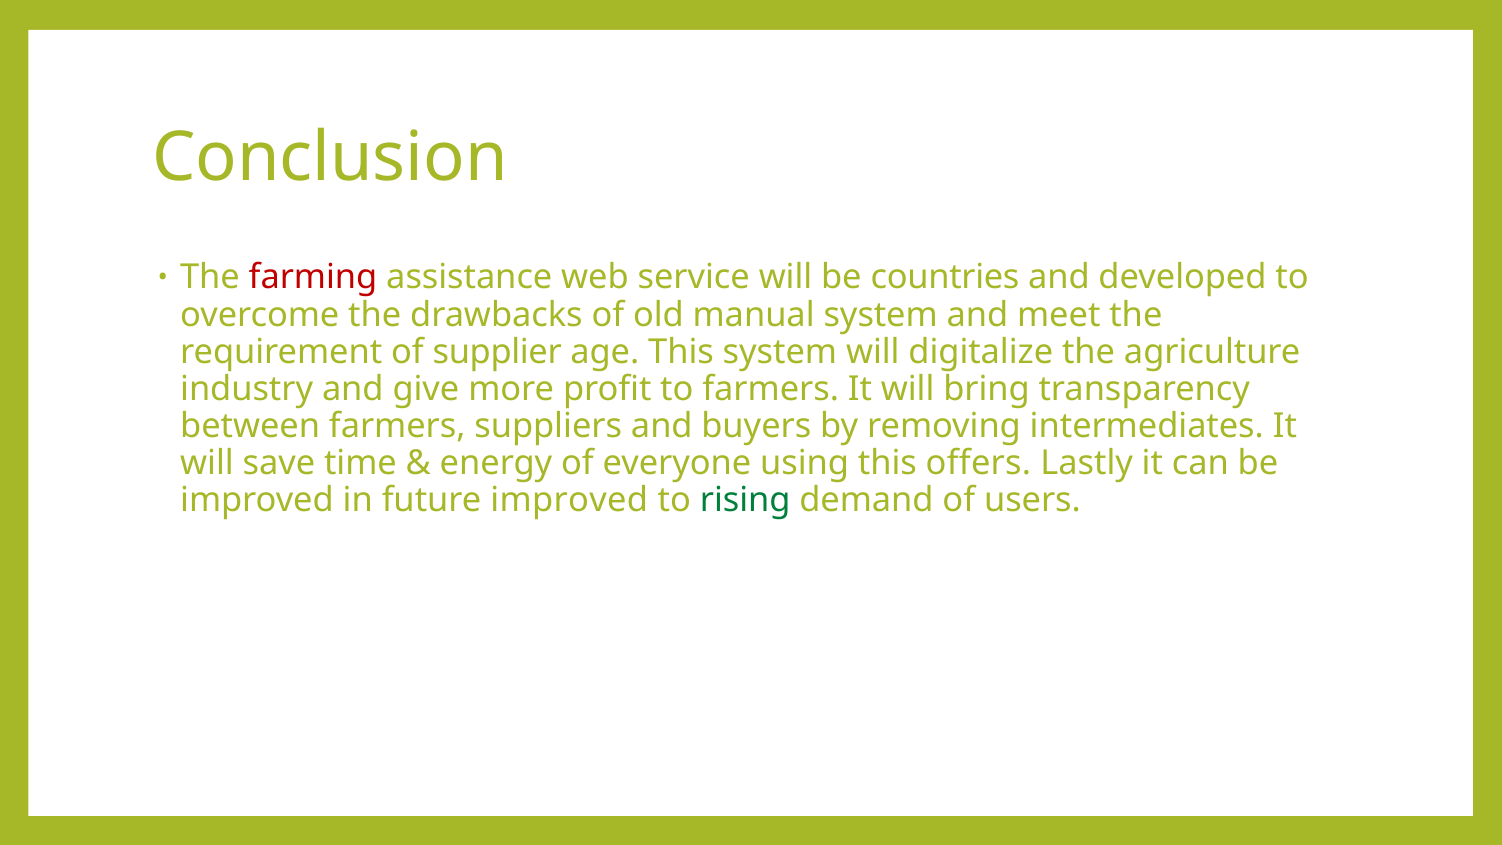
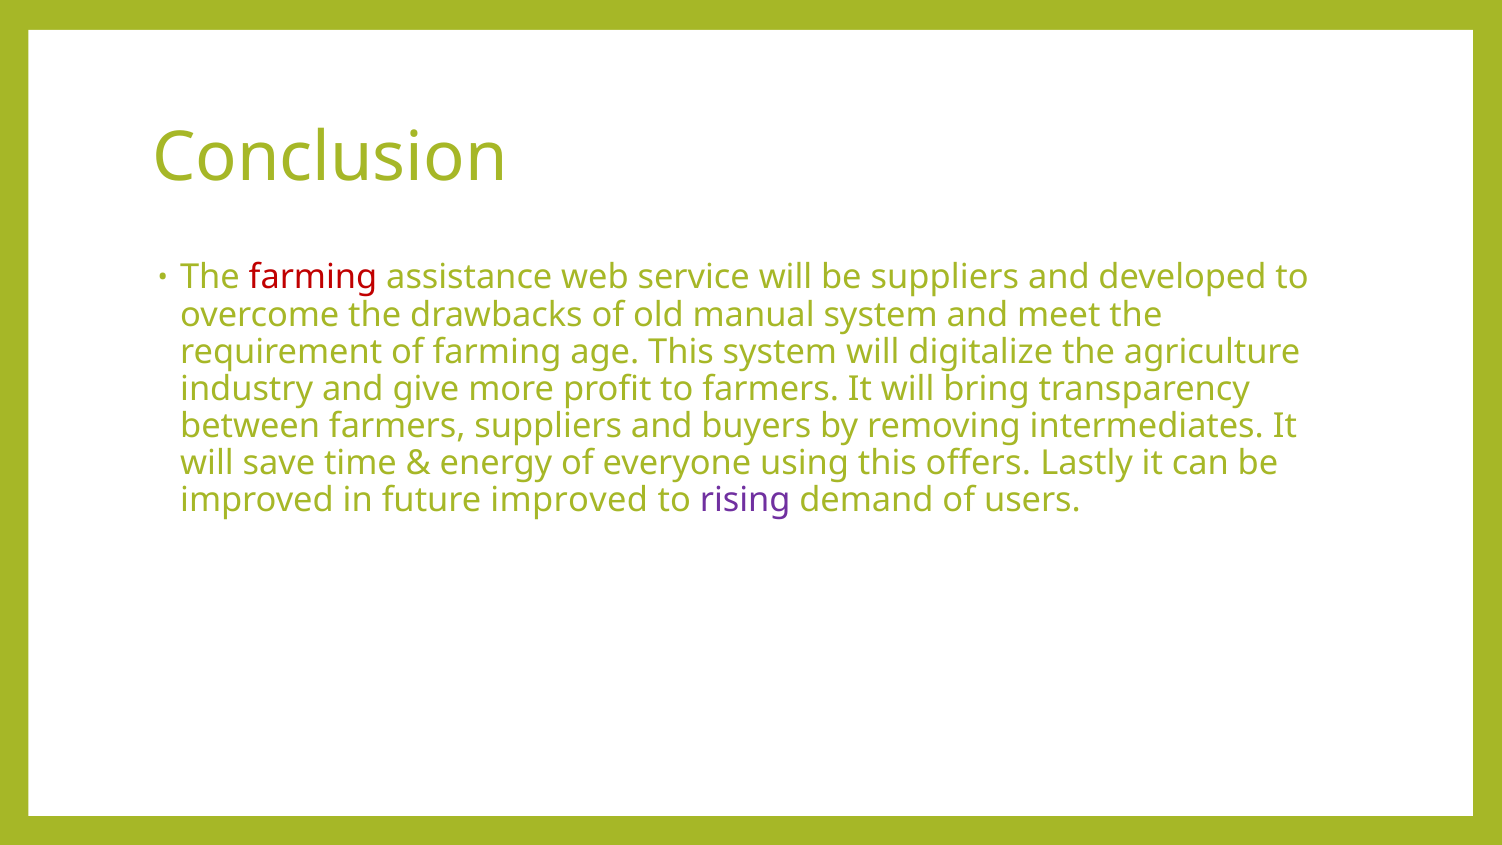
be countries: countries -> suppliers
of supplier: supplier -> farming
rising colour: green -> purple
